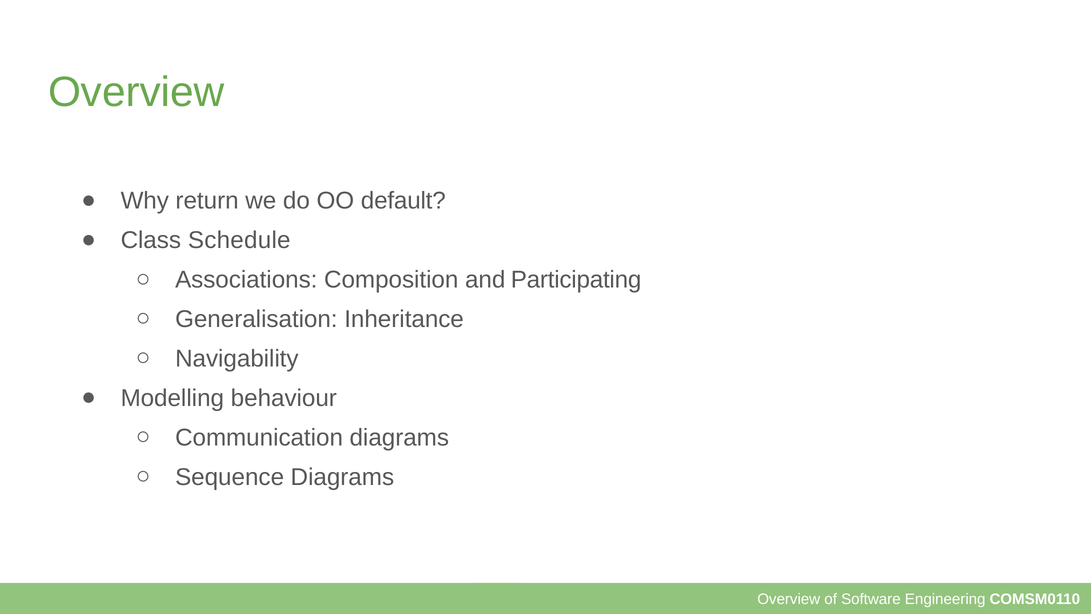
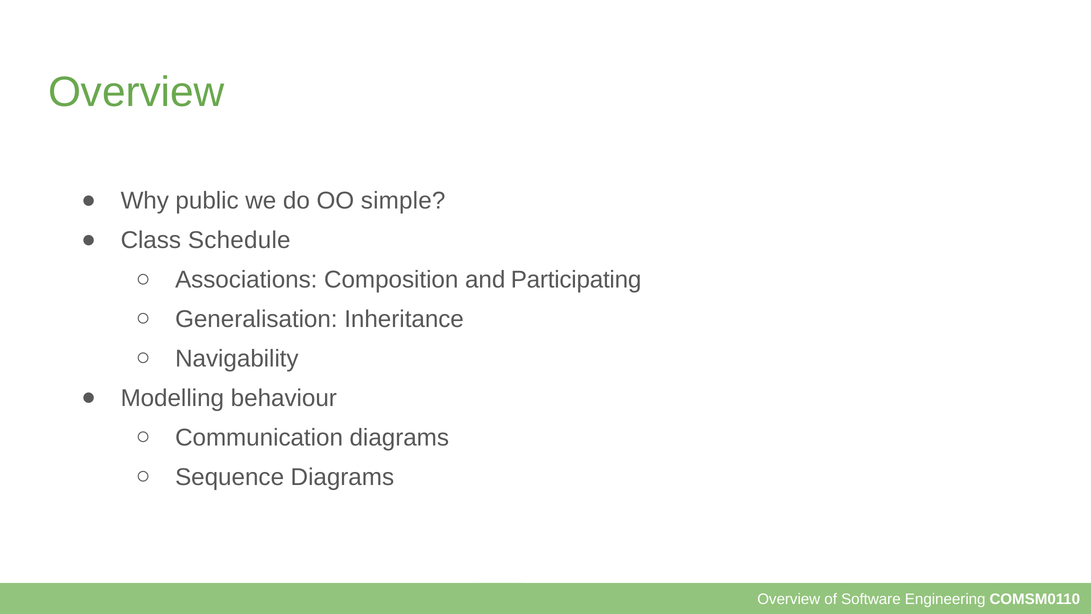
return: return -> public
default: default -> simple
